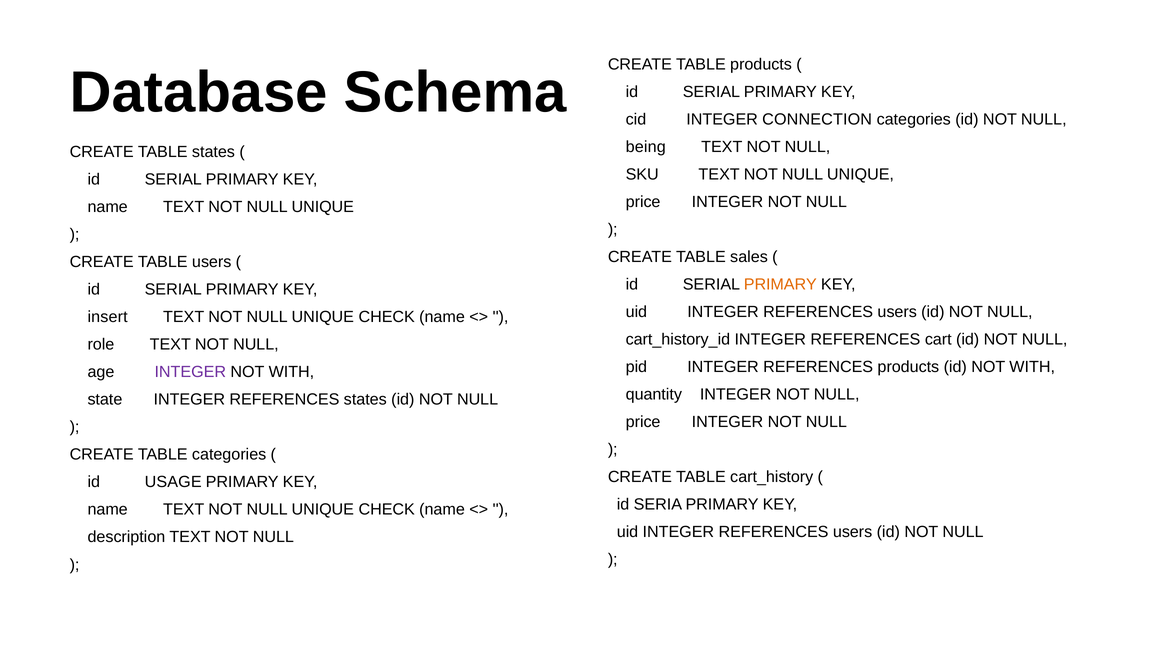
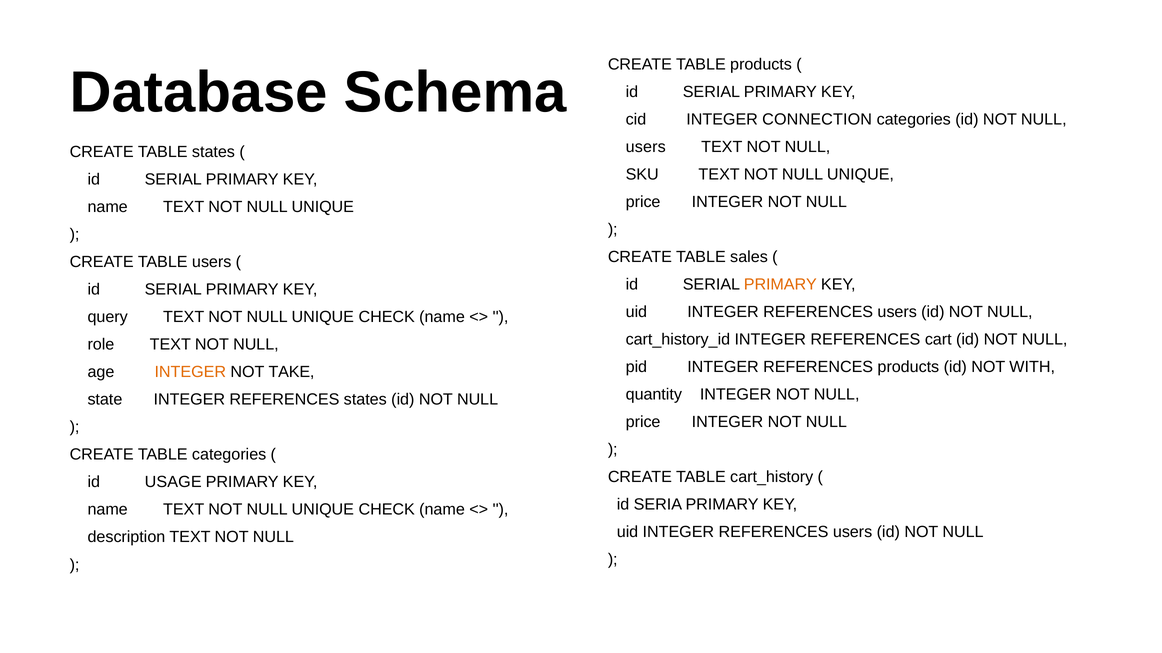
being at (646, 147): being -> users
insert: insert -> query
INTEGER at (190, 372) colour: purple -> orange
WITH at (291, 372): WITH -> TAKE
